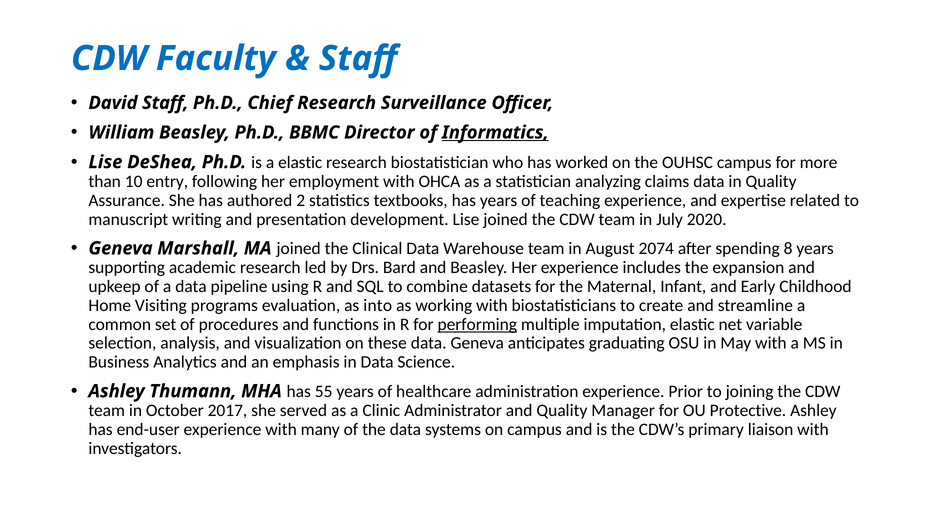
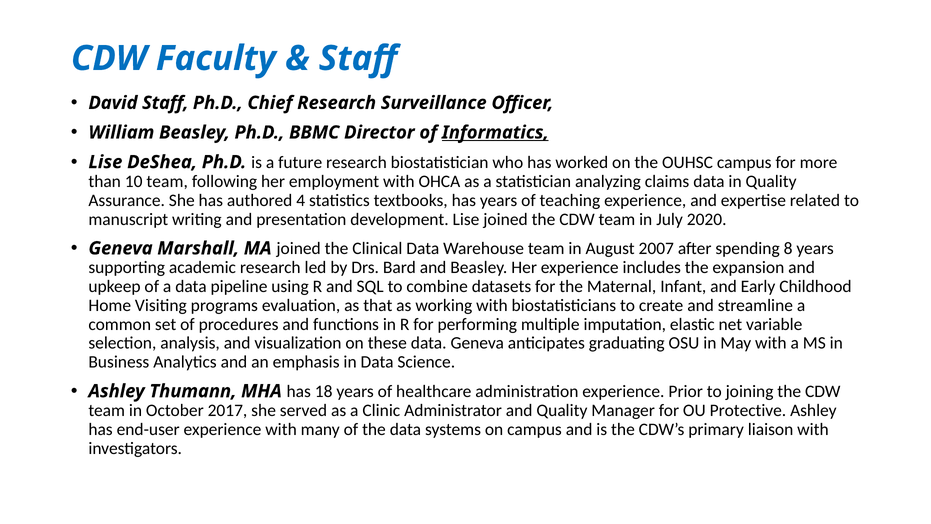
a elastic: elastic -> future
10 entry: entry -> team
2: 2 -> 4
2074: 2074 -> 2007
into: into -> that
performing underline: present -> none
55: 55 -> 18
